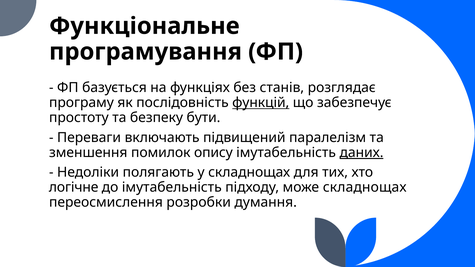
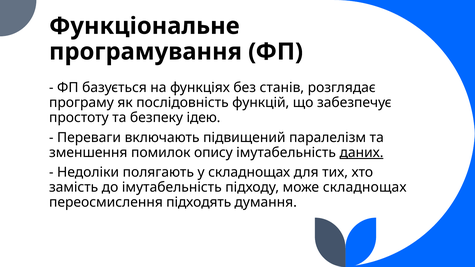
функцій underline: present -> none
бути: бути -> ідею
логічне: логічне -> замість
розробки: розробки -> підходять
